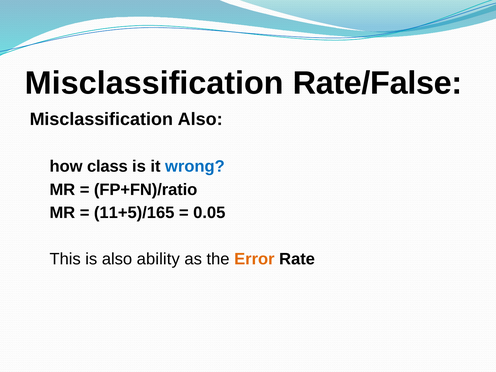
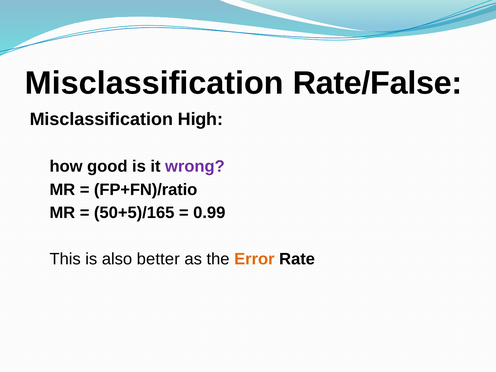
Misclassification Also: Also -> High
class: class -> good
wrong colour: blue -> purple
11+5)/165: 11+5)/165 -> 50+5)/165
0.05: 0.05 -> 0.99
ability: ability -> better
